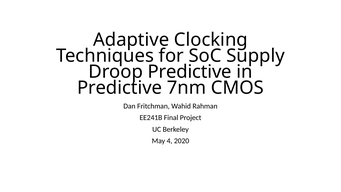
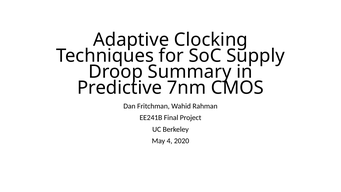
Droop Predictive: Predictive -> Summary
